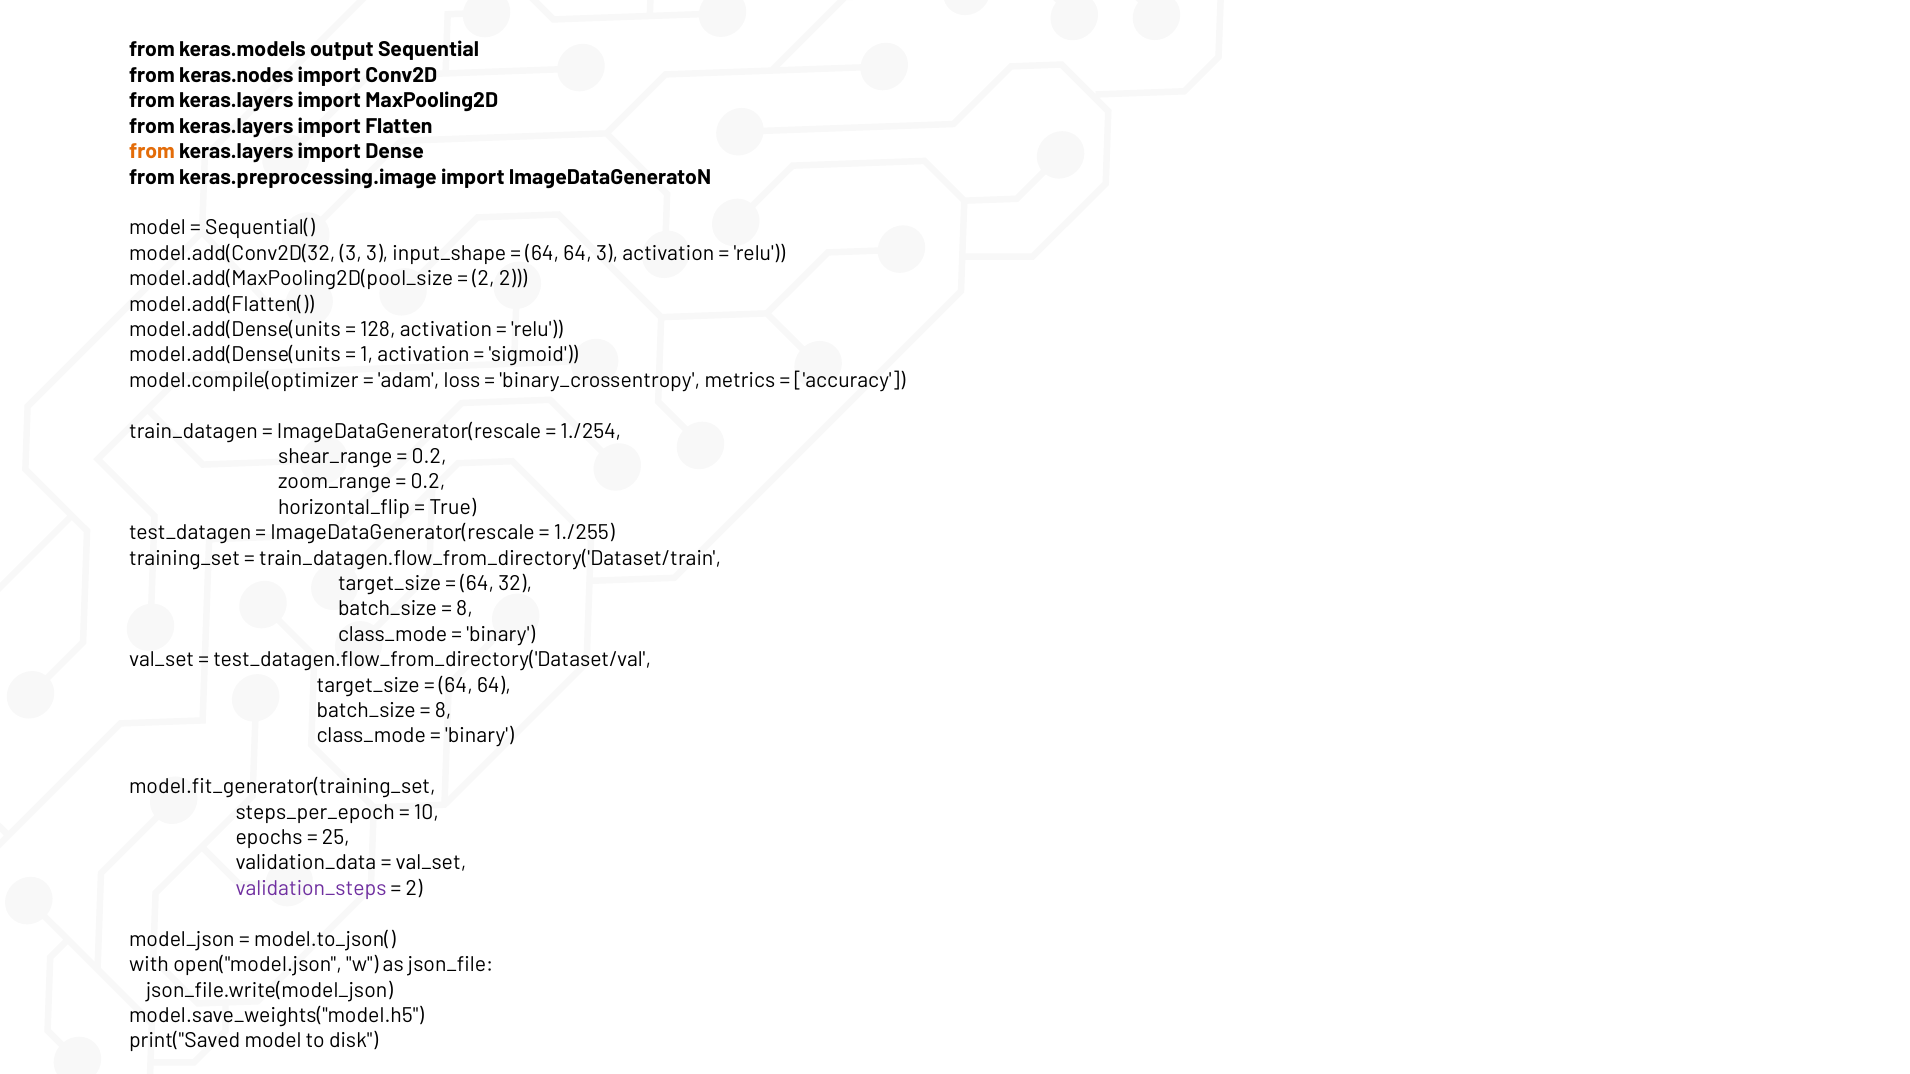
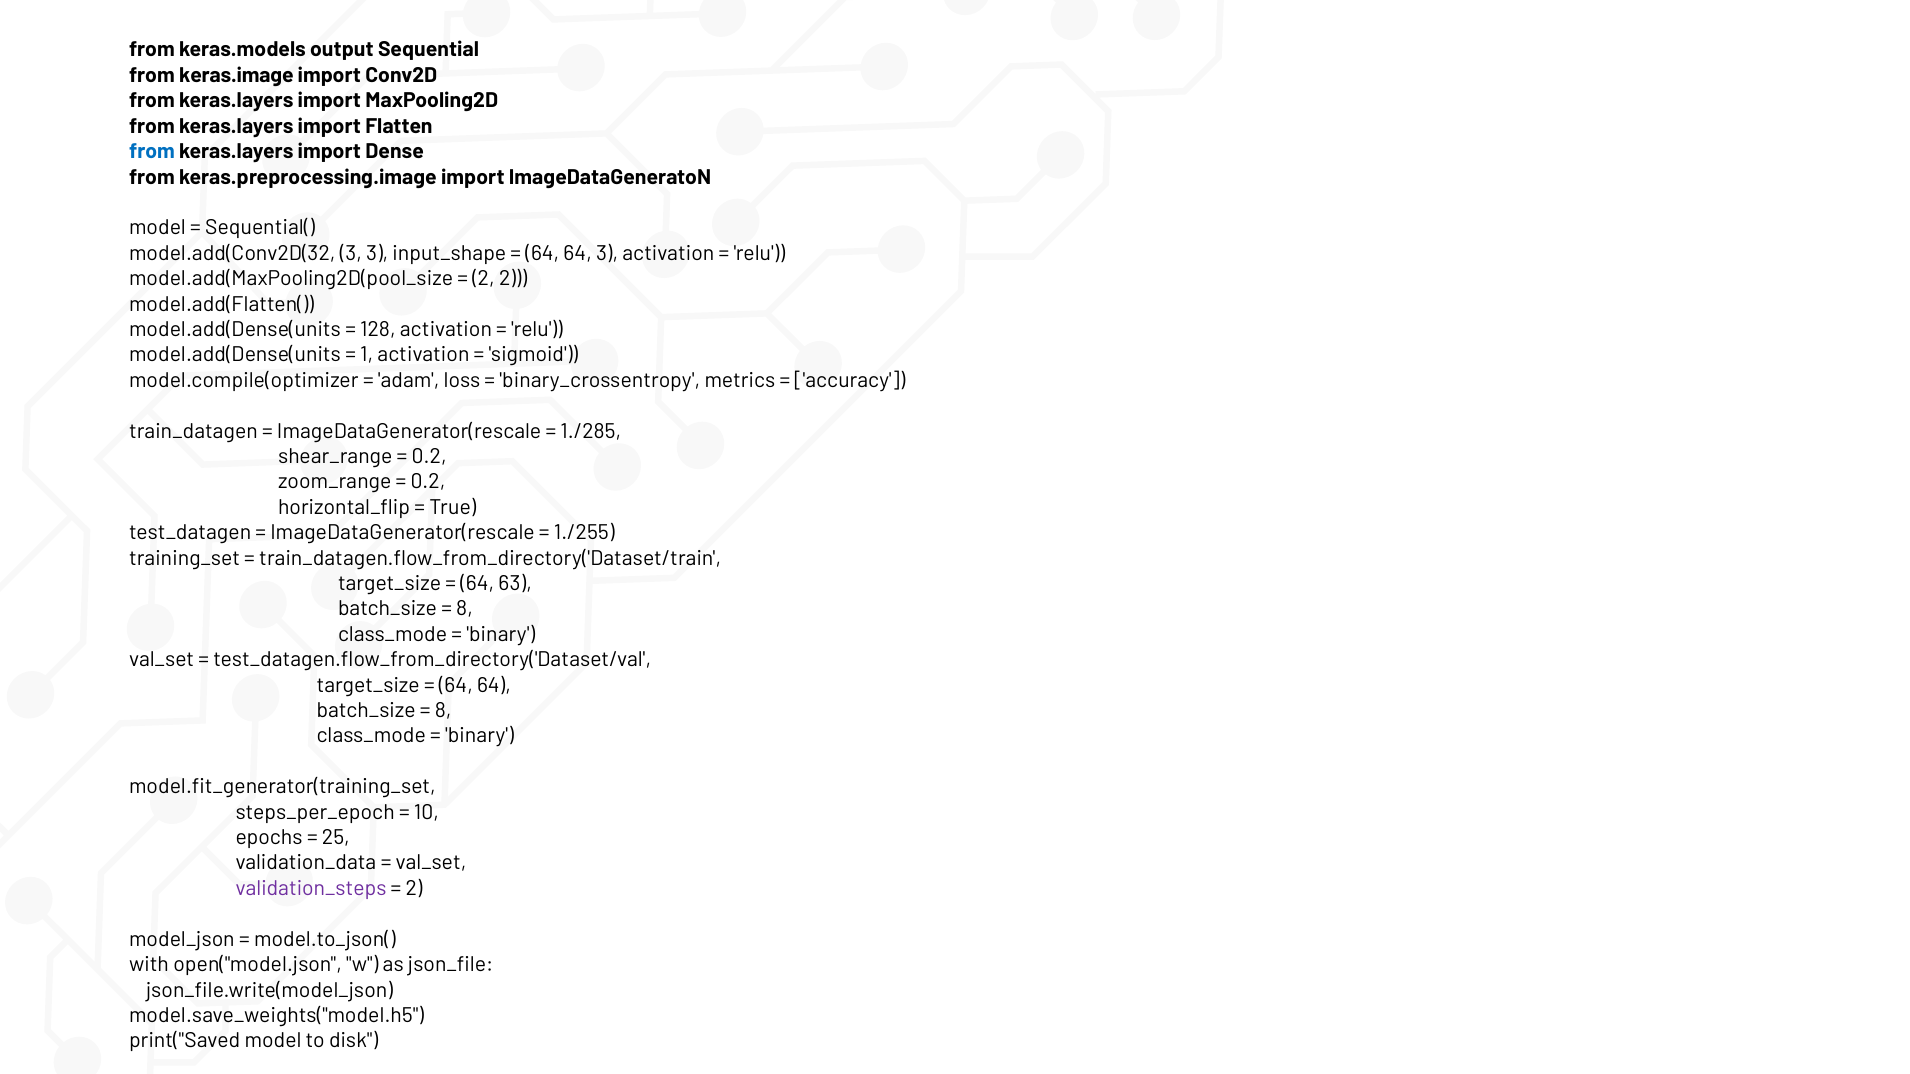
keras.nodes: keras.nodes -> keras.image
from at (152, 152) colour: orange -> blue
1./254: 1./254 -> 1./285
32: 32 -> 63
